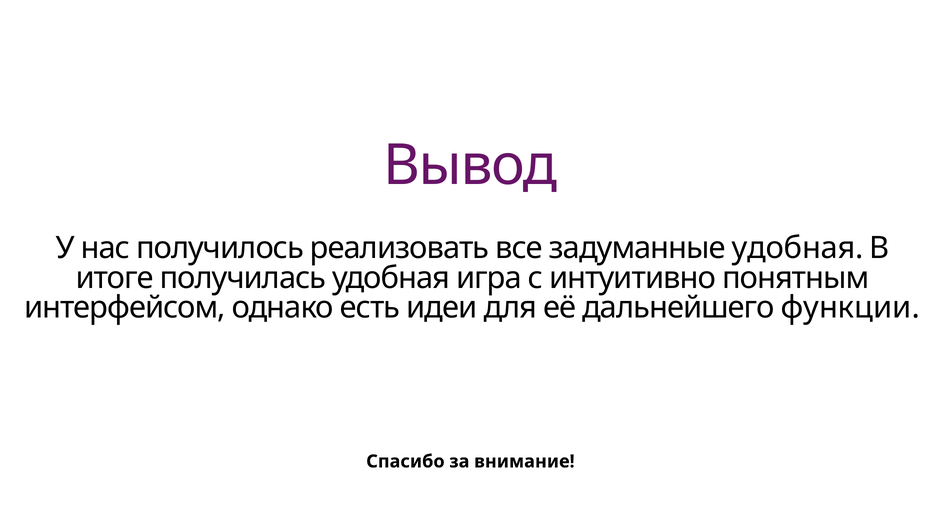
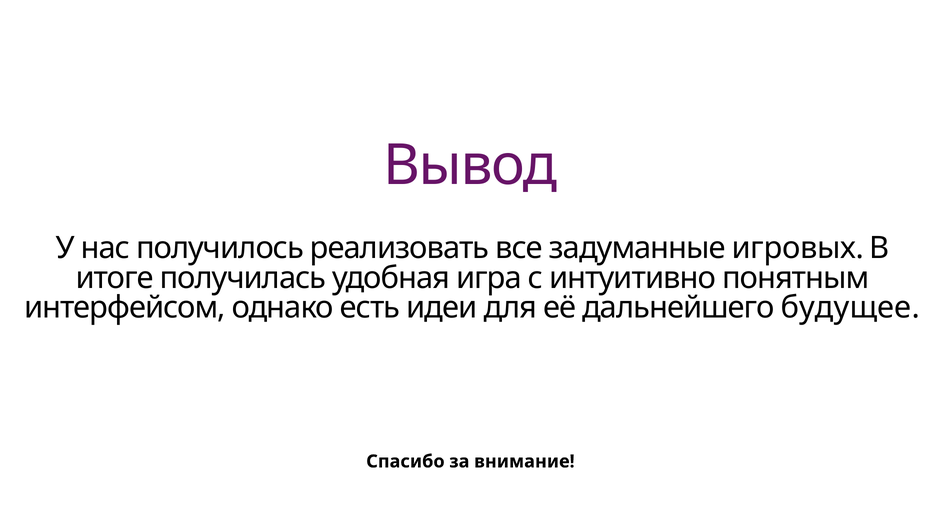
задуманные удобная: удобная -> игровых
функции: функции -> будущее
